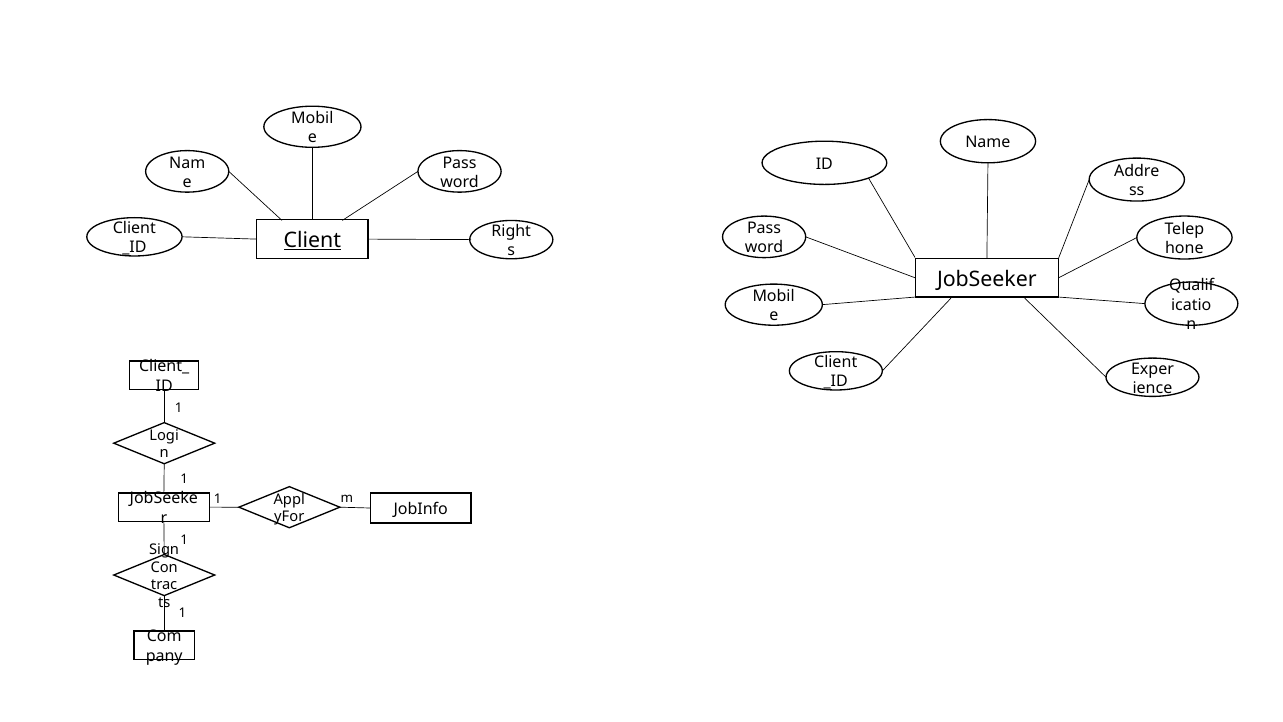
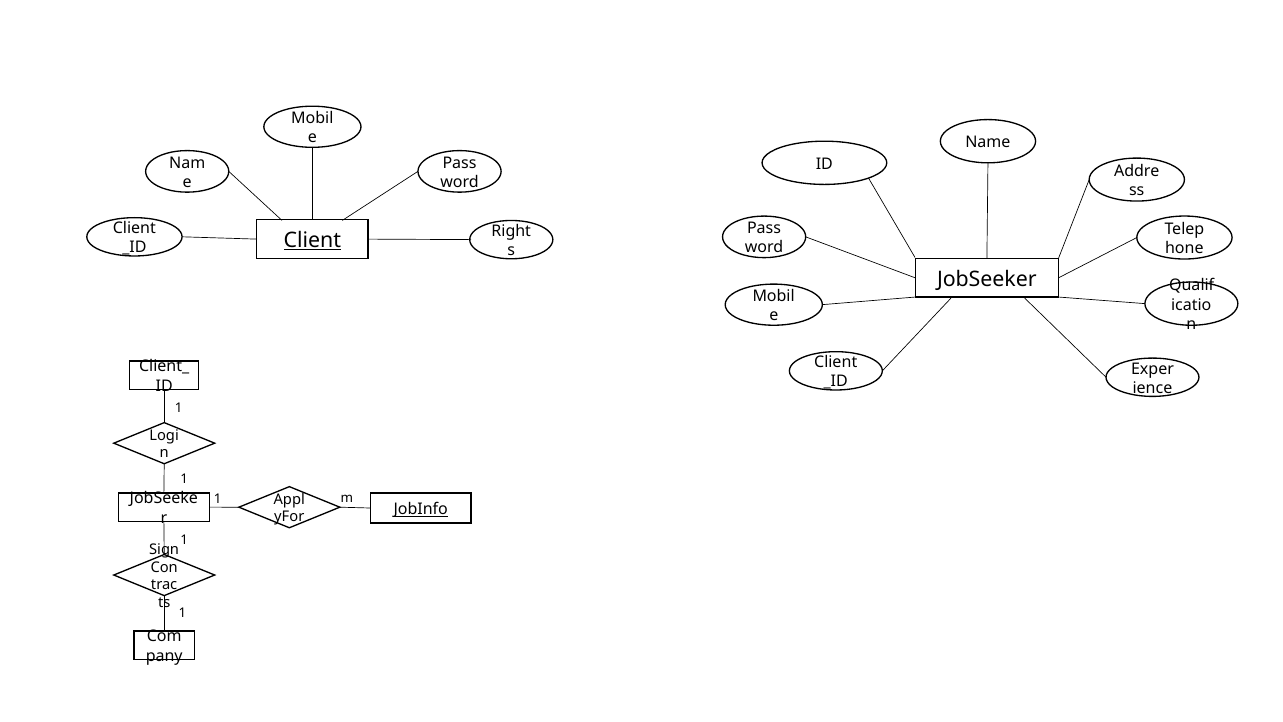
JobInfo underline: none -> present
